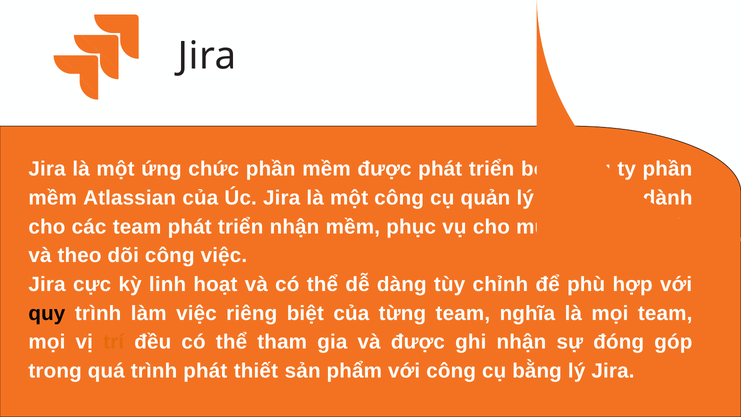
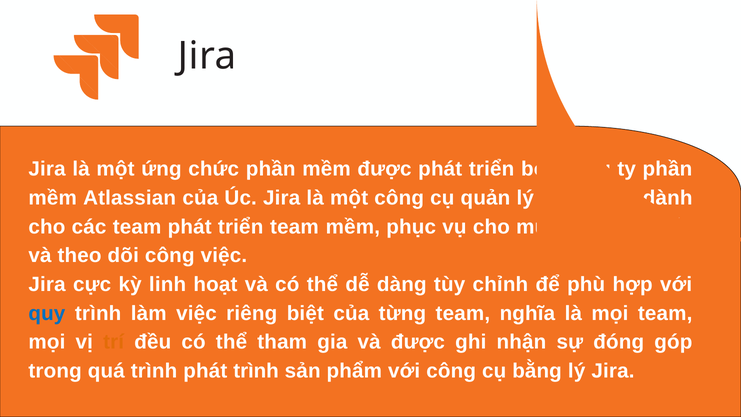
triển nhận: nhận -> team
quy colour: black -> blue
phát thiết: thiết -> trình
